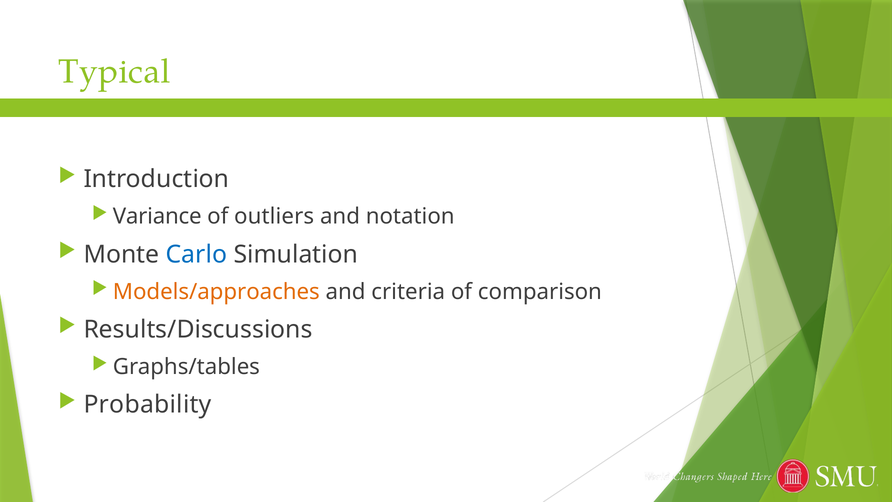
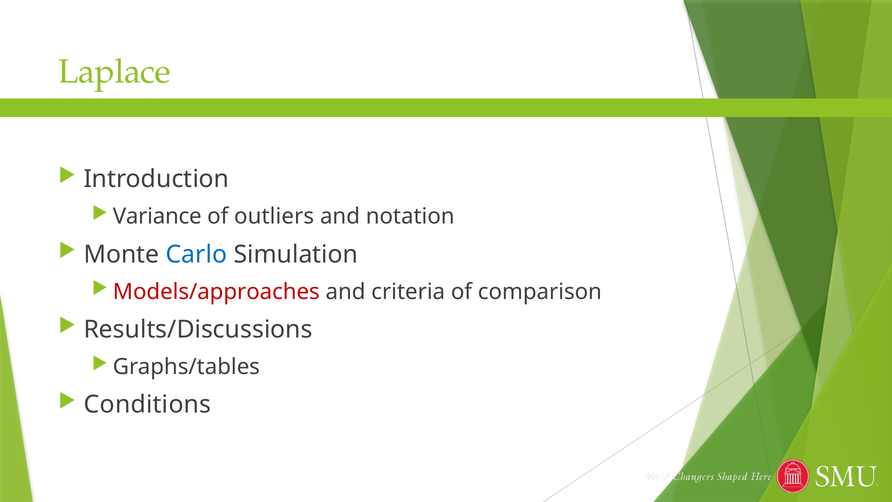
Typical: Typical -> Laplace
Models/approaches colour: orange -> red
Probability: Probability -> Conditions
